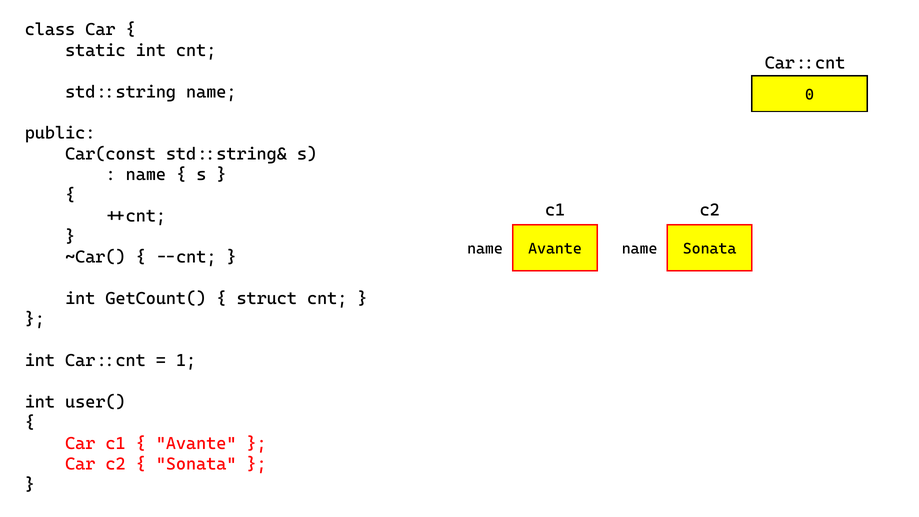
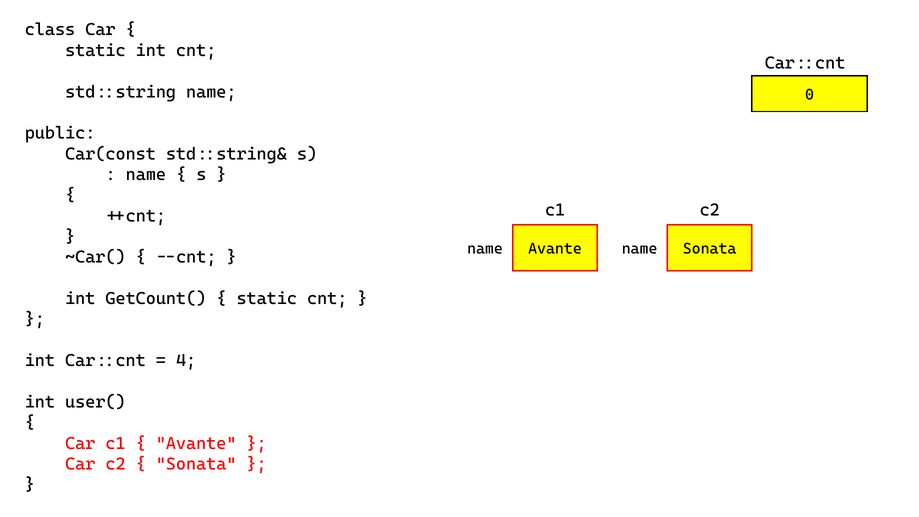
struct at (267, 299): struct -> static
1: 1 -> 4
